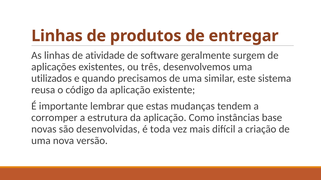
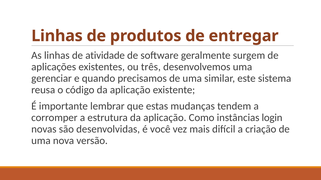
utilizados: utilizados -> gerenciar
base: base -> login
toda: toda -> você
